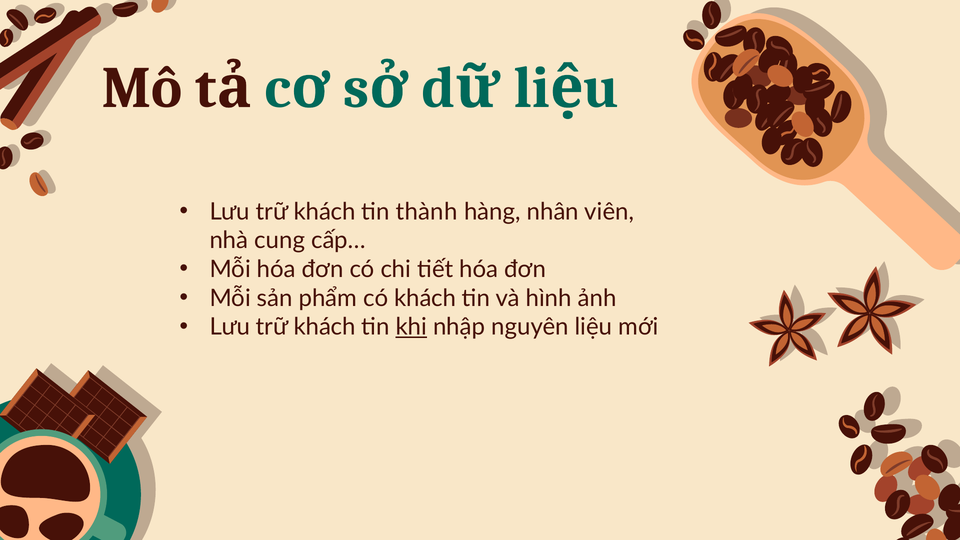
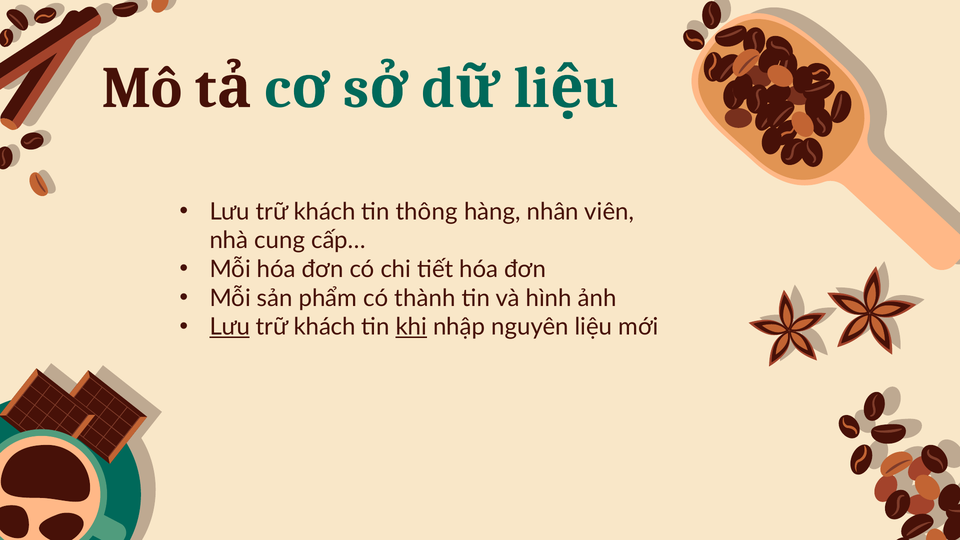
thành: thành -> thông
có khách: khách -> thành
Lưu at (230, 327) underline: none -> present
